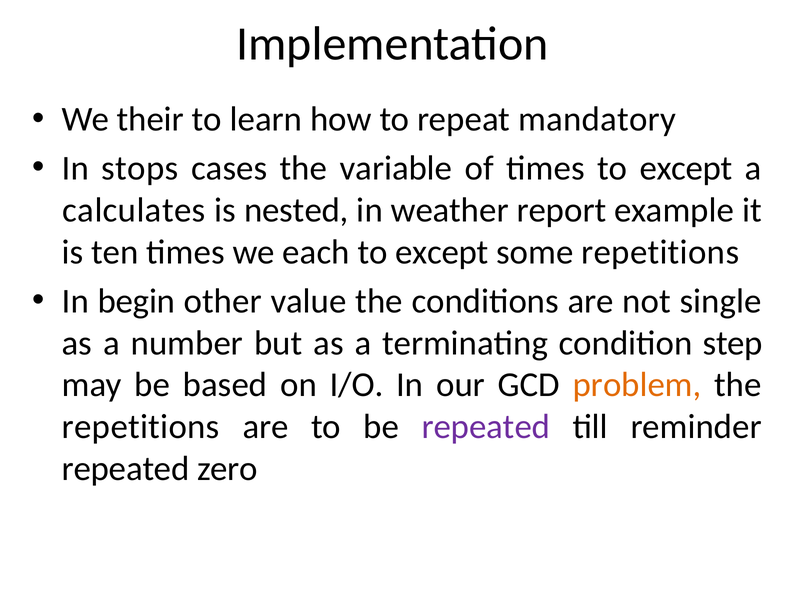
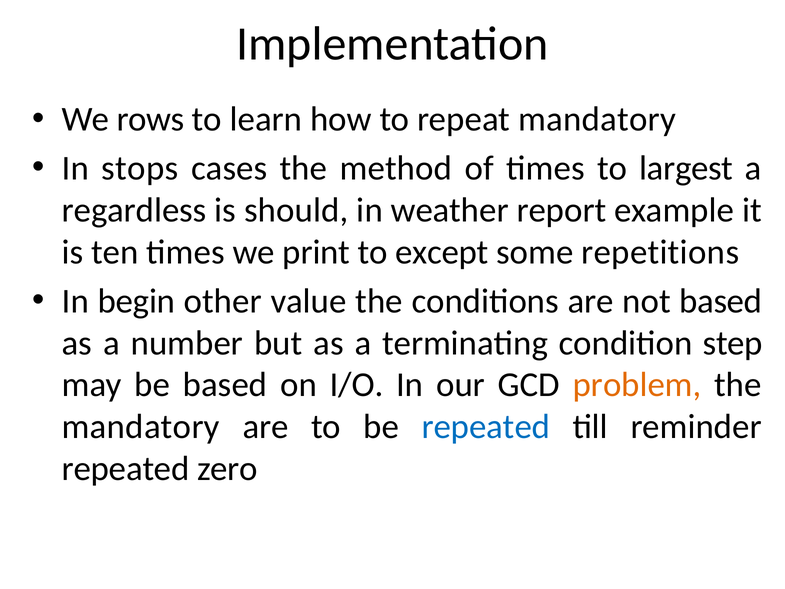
their: their -> rows
variable: variable -> method
times to except: except -> largest
calculates: calculates -> regardless
nested: nested -> should
each: each -> print
not single: single -> based
repetitions at (141, 427): repetitions -> mandatory
repeated at (486, 427) colour: purple -> blue
